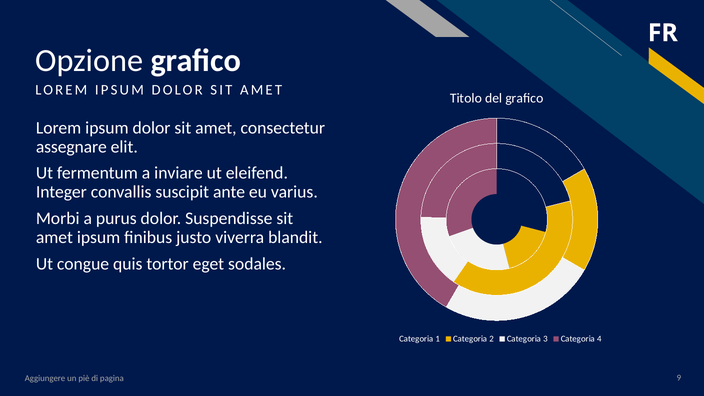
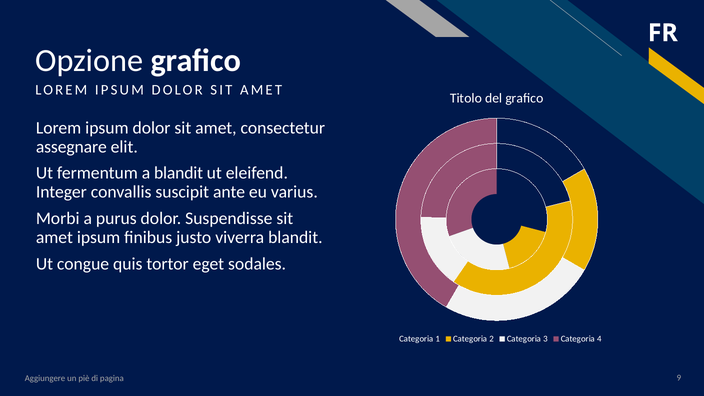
a inviare: inviare -> blandit
